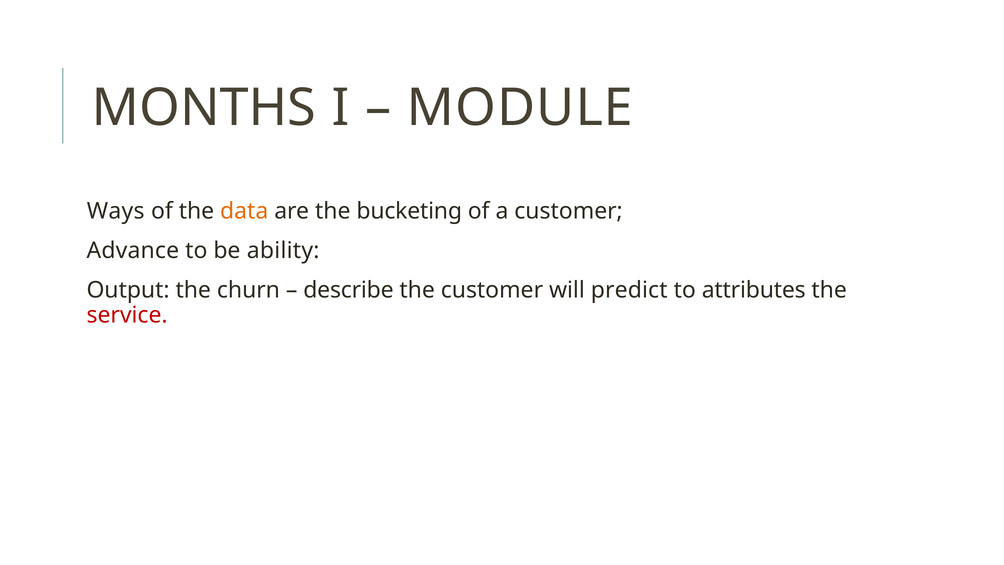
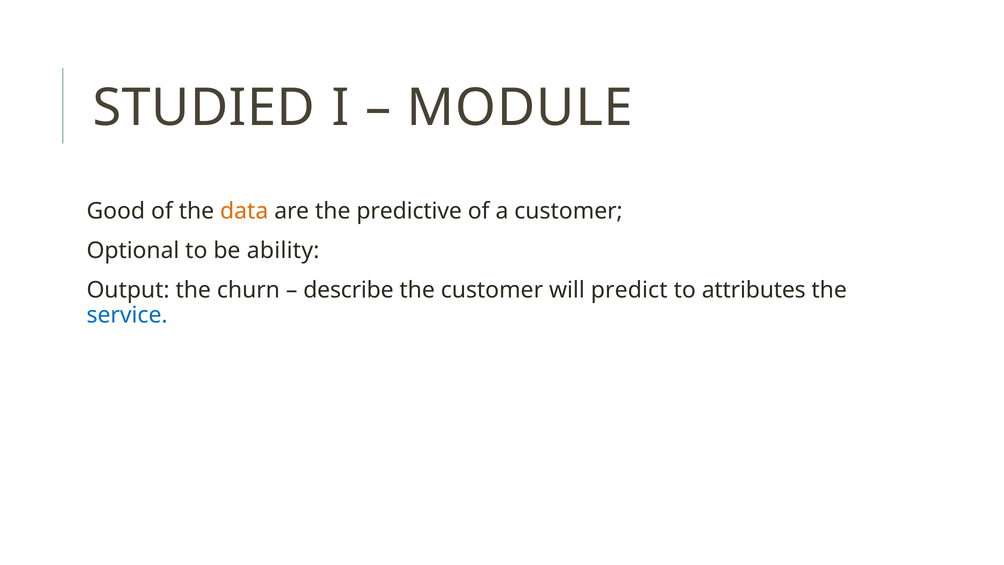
MONTHS: MONTHS -> STUDIED
Ways: Ways -> Good
bucketing: bucketing -> predictive
Advance: Advance -> Optional
service colour: red -> blue
